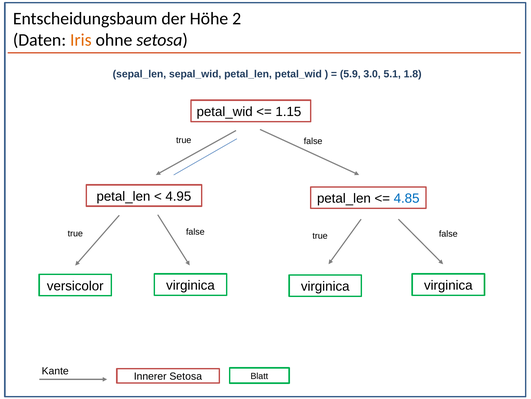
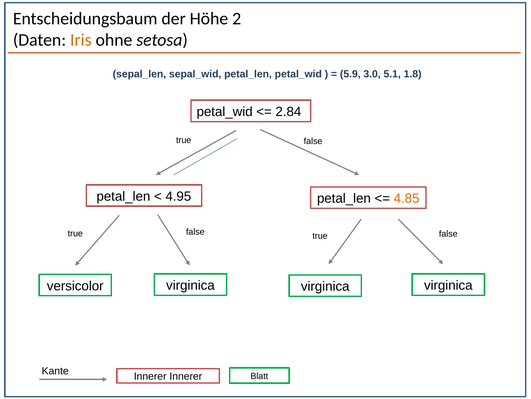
1.15: 1.15 -> 2.84
4.85 colour: blue -> orange
Innerer Setosa: Setosa -> Innerer
